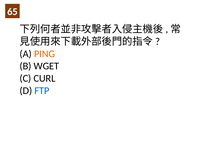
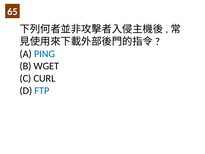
PING colour: orange -> blue
